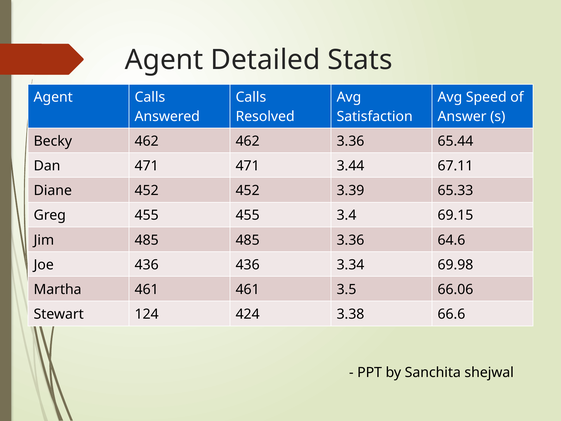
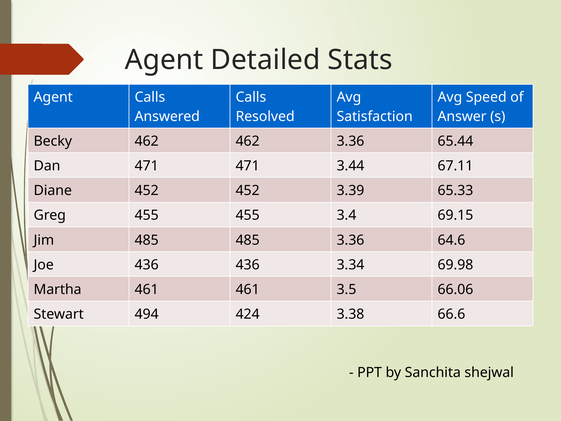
124: 124 -> 494
